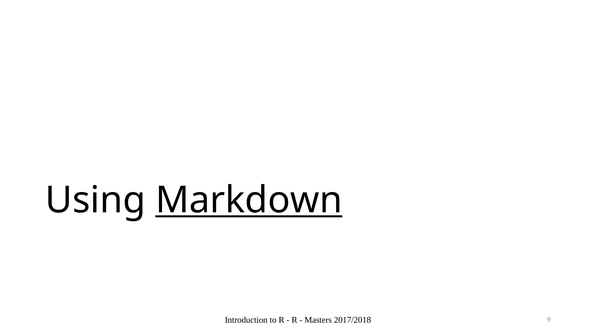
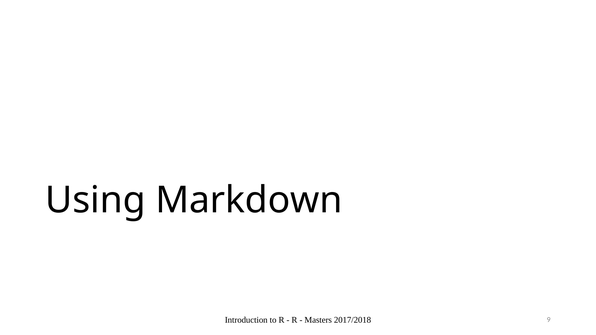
Markdown underline: present -> none
